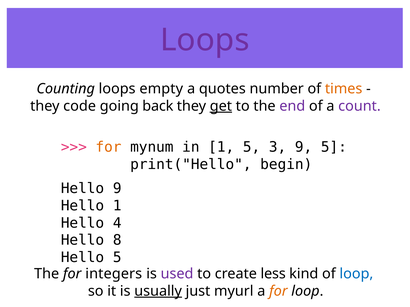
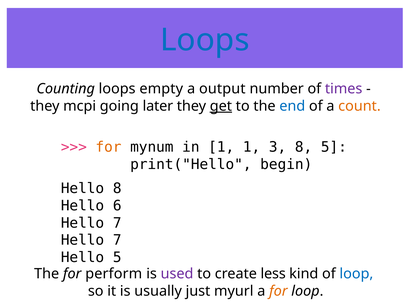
Loops at (205, 40) colour: purple -> blue
quotes: quotes -> output
times colour: orange -> purple
code: code -> mcpi
back: back -> later
end colour: purple -> blue
count colour: purple -> orange
1 5: 5 -> 1
3 9: 9 -> 8
Hello 9: 9 -> 8
Hello 1: 1 -> 6
4 at (117, 223): 4 -> 7
8 at (117, 241): 8 -> 7
integers: integers -> perform
usually underline: present -> none
